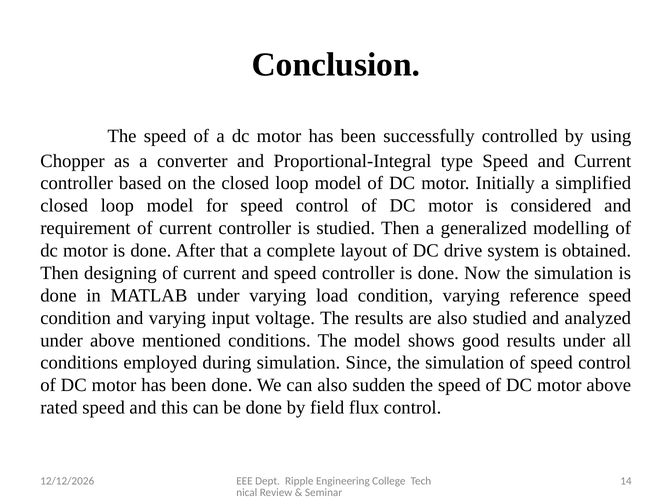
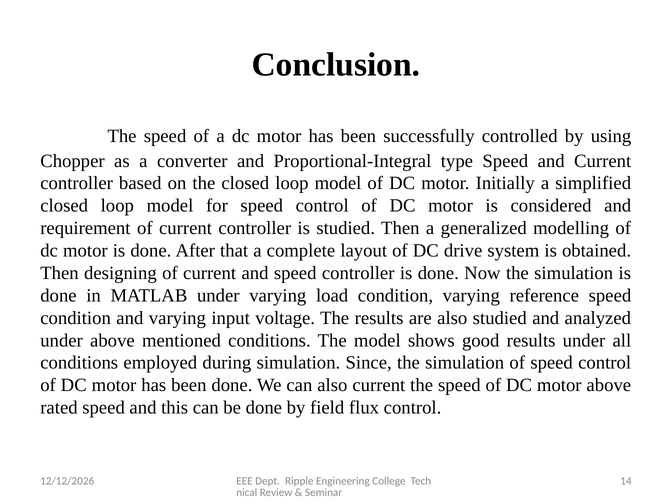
also sudden: sudden -> current
